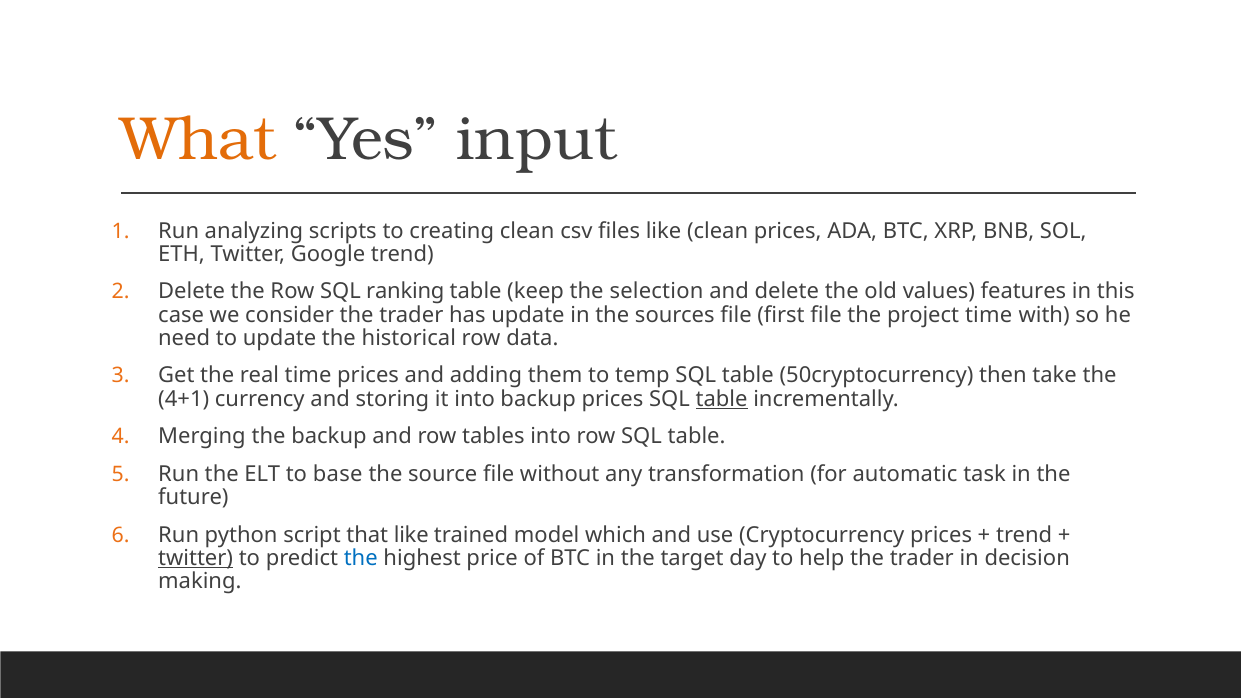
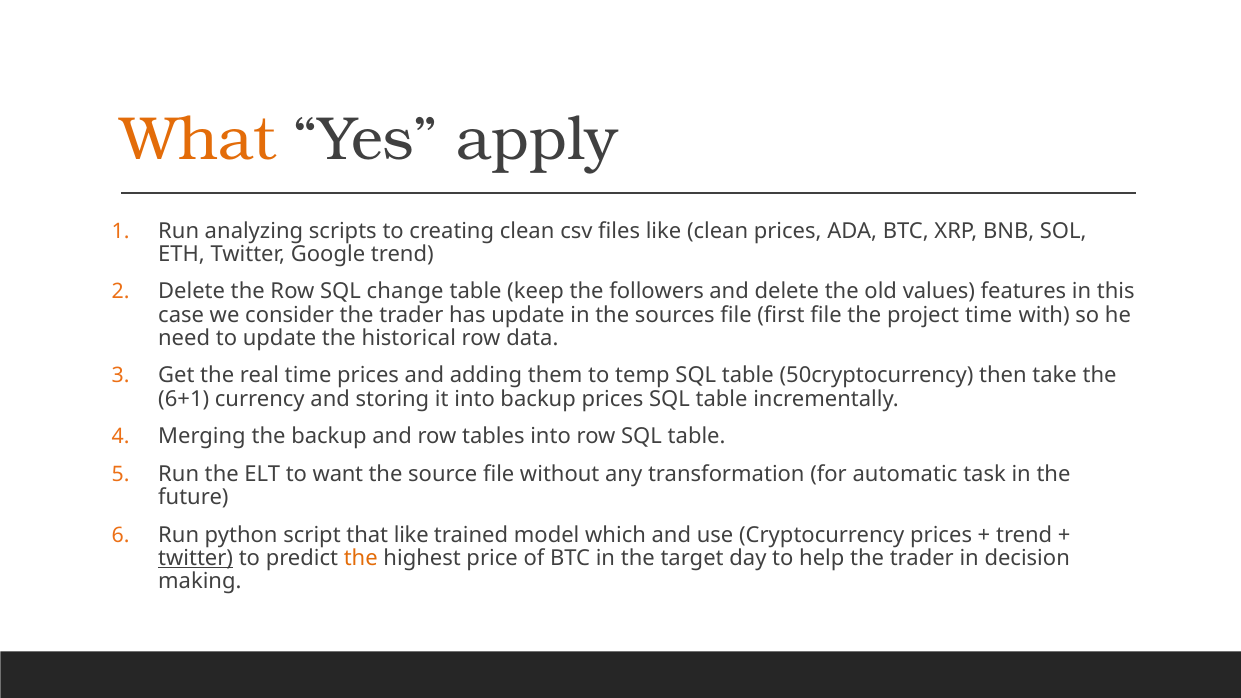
input: input -> apply
ranking: ranking -> change
selection: selection -> followers
4+1: 4+1 -> 6+1
table at (722, 399) underline: present -> none
base: base -> want
the at (361, 558) colour: blue -> orange
